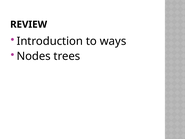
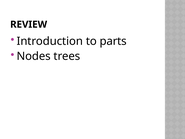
ways: ways -> parts
